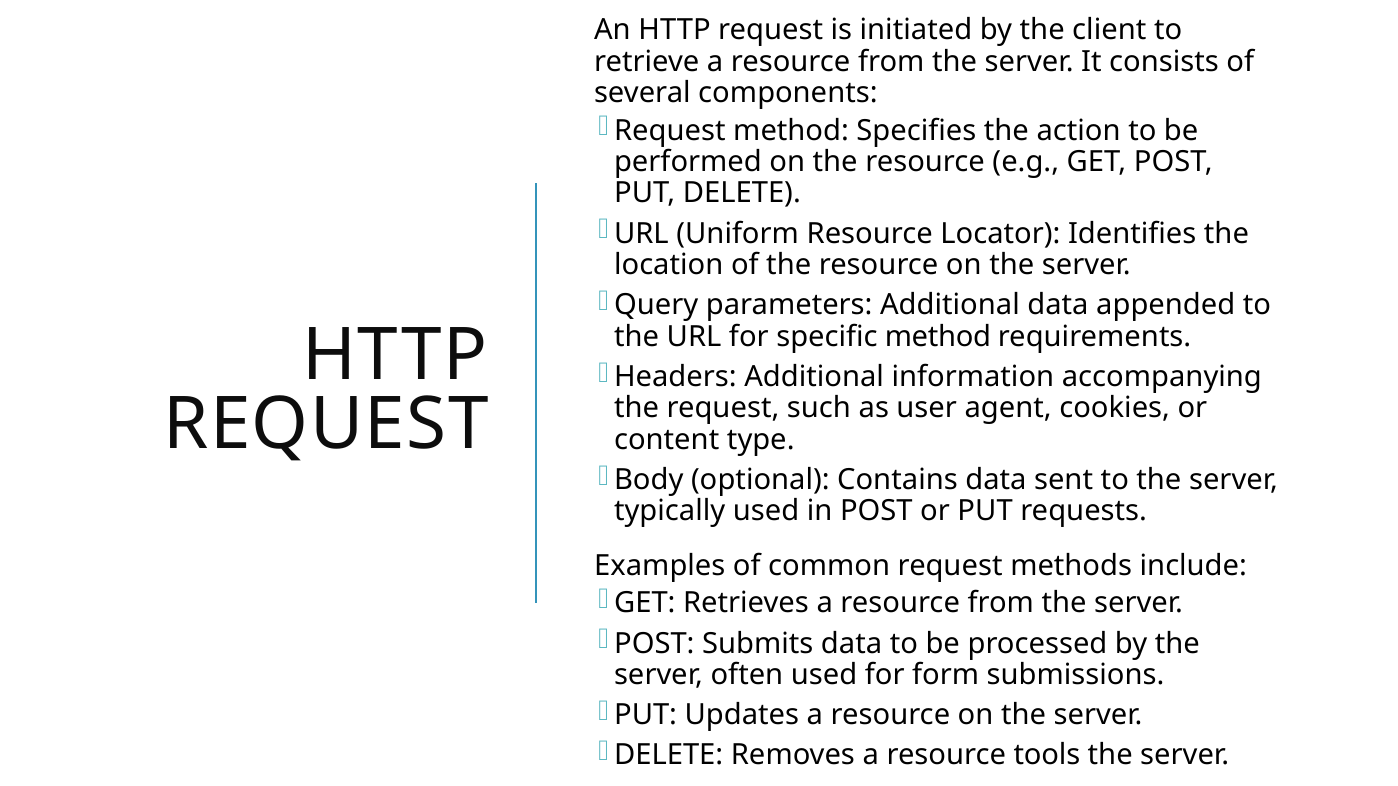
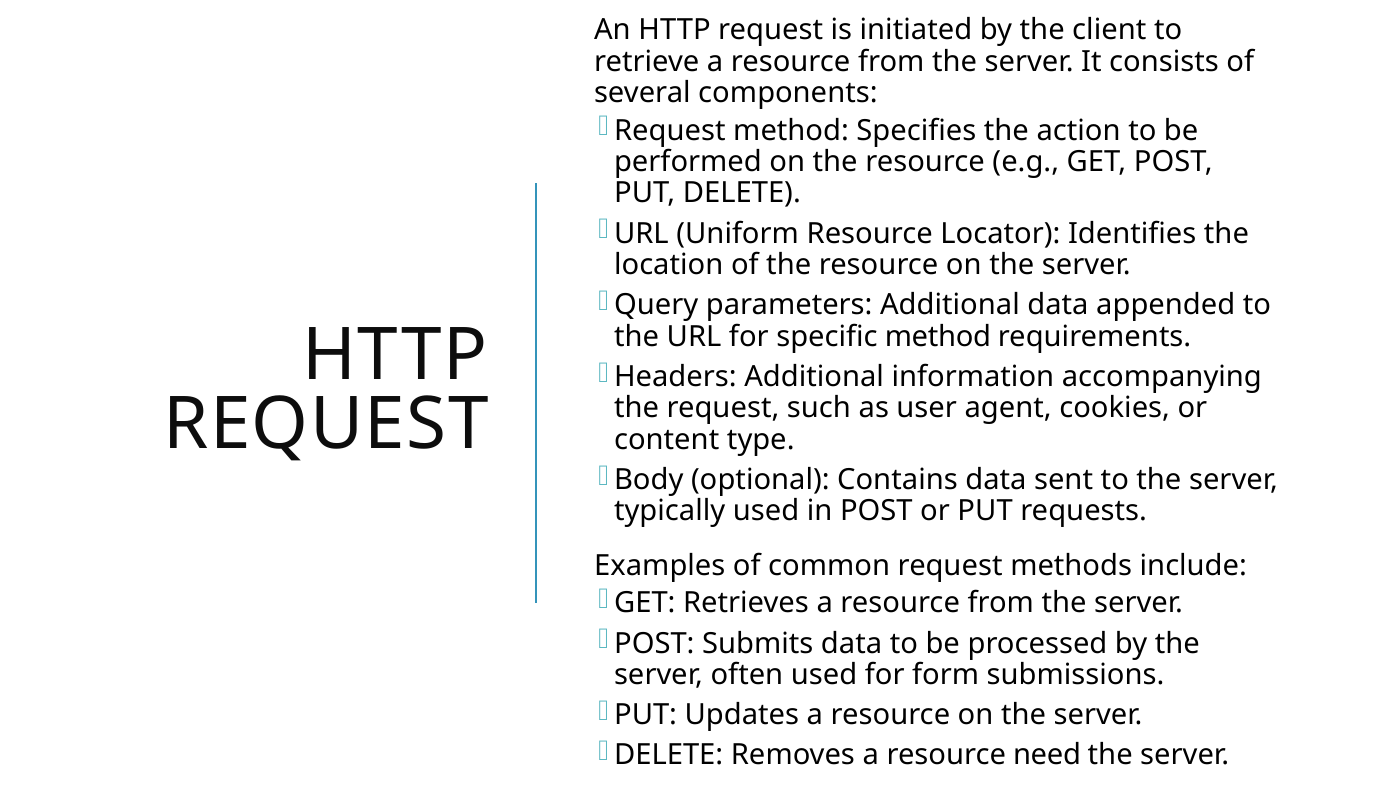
tools: tools -> need
